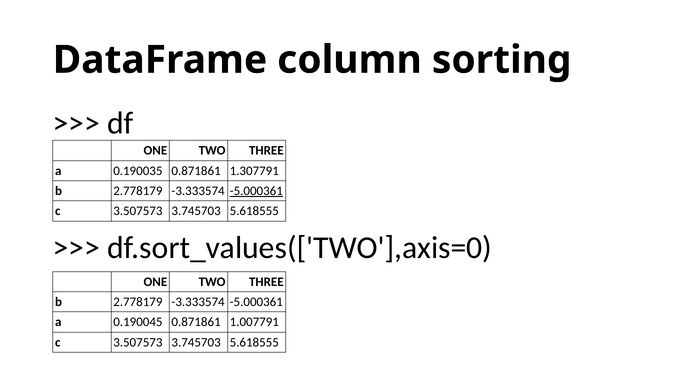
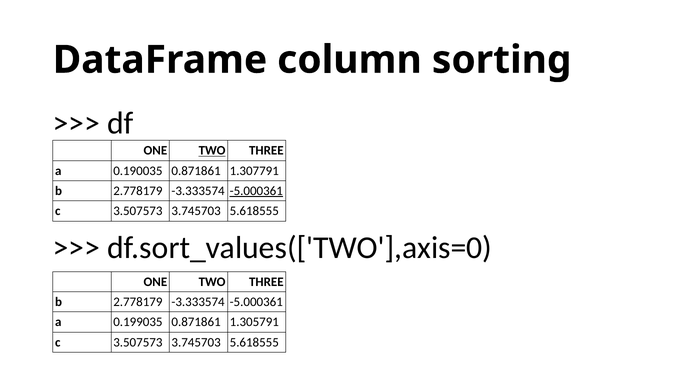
TWO at (212, 150) underline: none -> present
0.190045: 0.190045 -> 0.199035
1.007791: 1.007791 -> 1.305791
